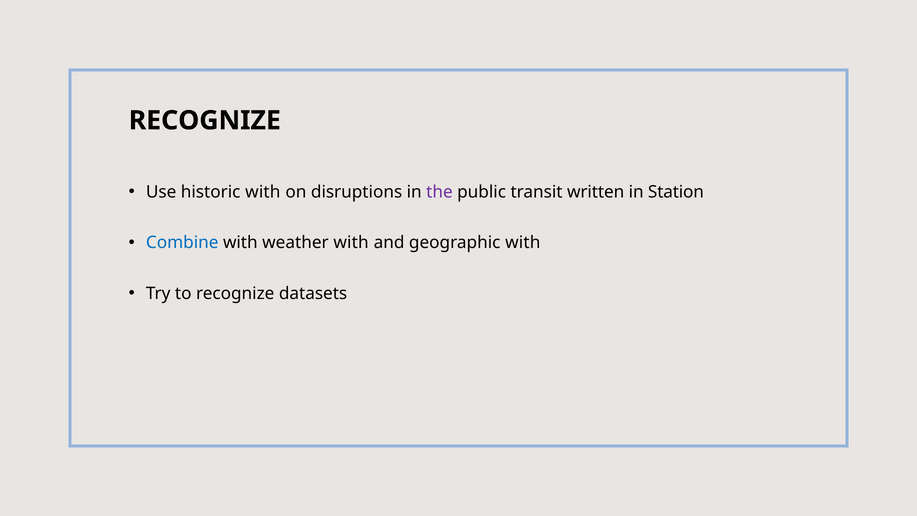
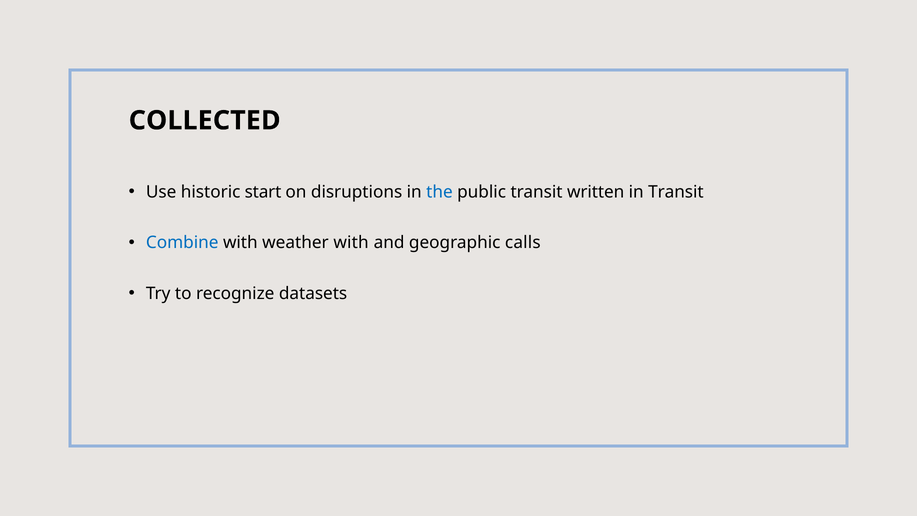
RECOGNIZE at (205, 120): RECOGNIZE -> COLLECTED
historic with: with -> start
the colour: purple -> blue
in Station: Station -> Transit
geographic with: with -> calls
